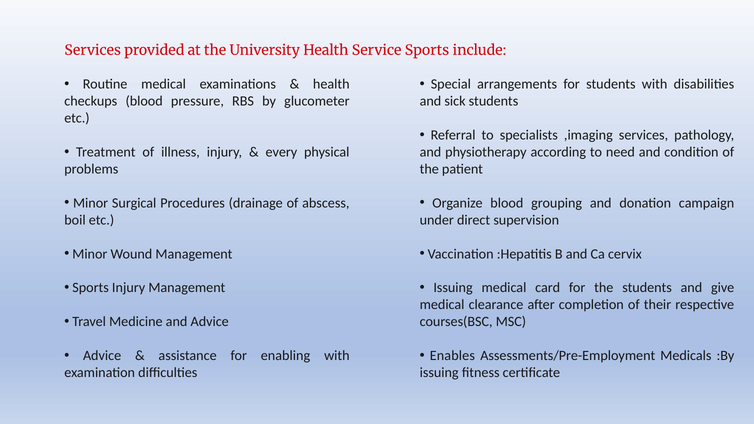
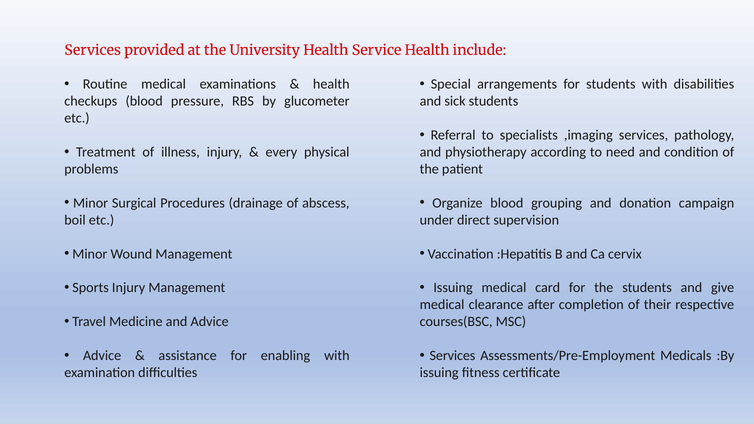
Service Sports: Sports -> Health
Enables at (452, 356): Enables -> Services
